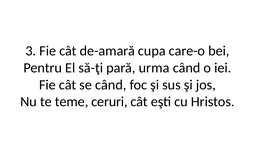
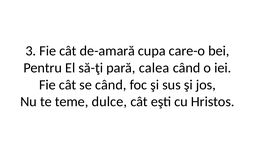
urma: urma -> calea
ceruri: ceruri -> dulce
